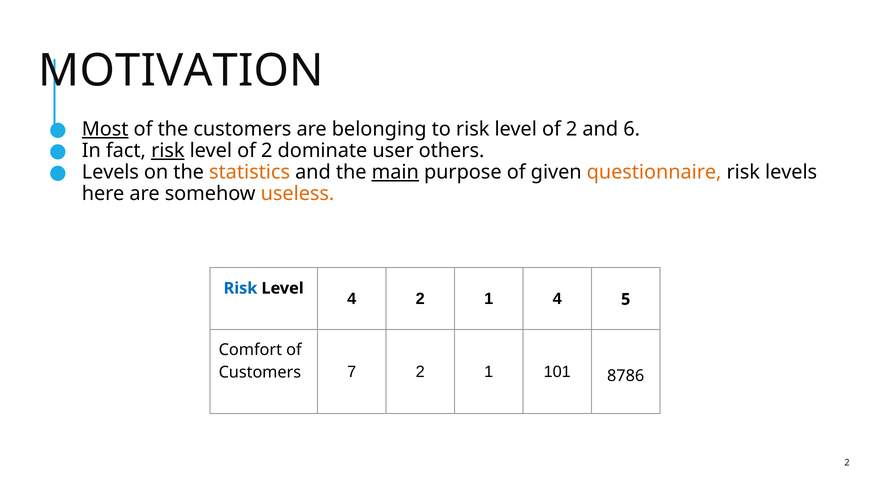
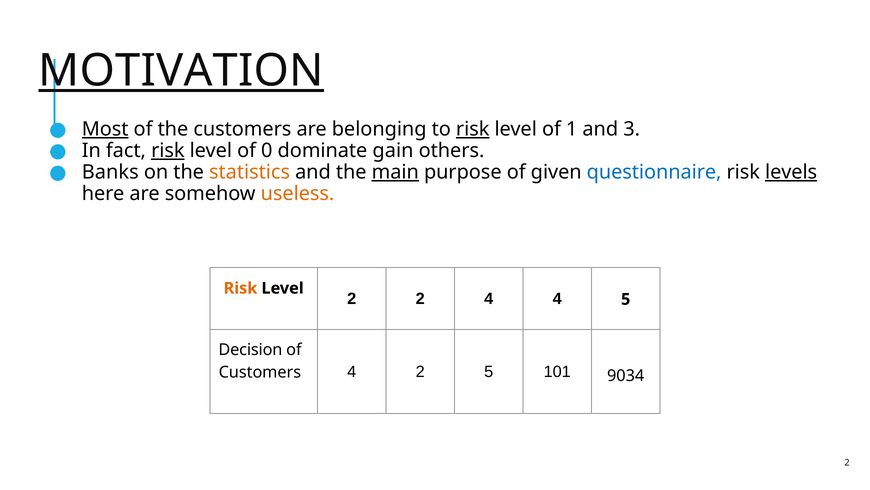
MOTIVATION underline: none -> present
risk at (473, 129) underline: none -> present
2 at (572, 129): 2 -> 1
6: 6 -> 3
2 at (267, 151): 2 -> 0
user: user -> gain
Levels at (110, 172): Levels -> Banks
questionnaire colour: orange -> blue
levels at (791, 172) underline: none -> present
Risk at (240, 288) colour: blue -> orange
Level 4: 4 -> 2
1 at (489, 298): 1 -> 4
Comfort: Comfort -> Decision
Customers 7: 7 -> 4
1 at (489, 371): 1 -> 5
8786: 8786 -> 9034
